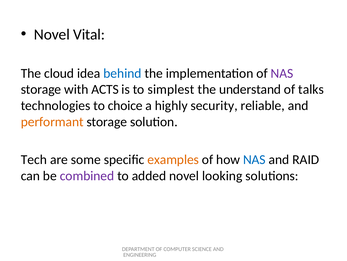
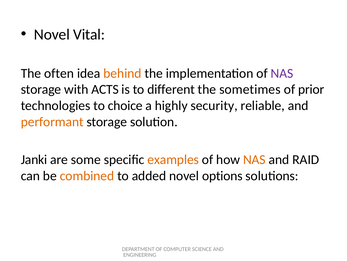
cloud: cloud -> often
behind colour: blue -> orange
simplest: simplest -> different
understand: understand -> sometimes
talks: talks -> prior
Tech: Tech -> Janki
NAS at (254, 159) colour: blue -> orange
combined colour: purple -> orange
looking: looking -> options
